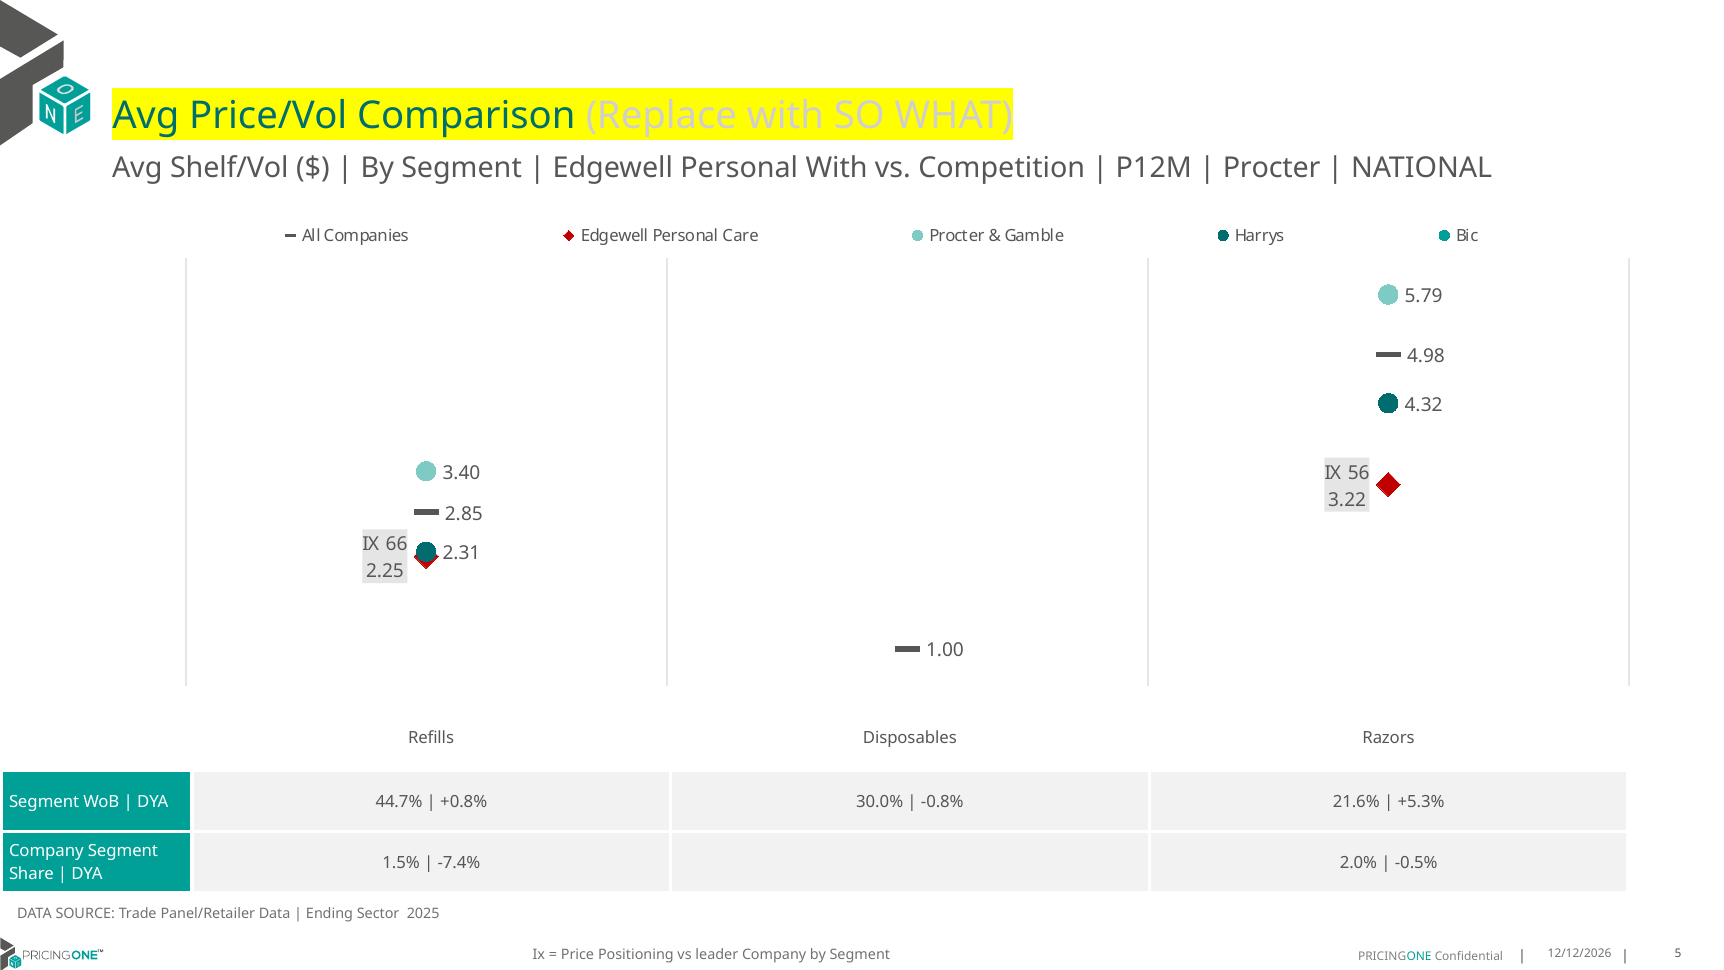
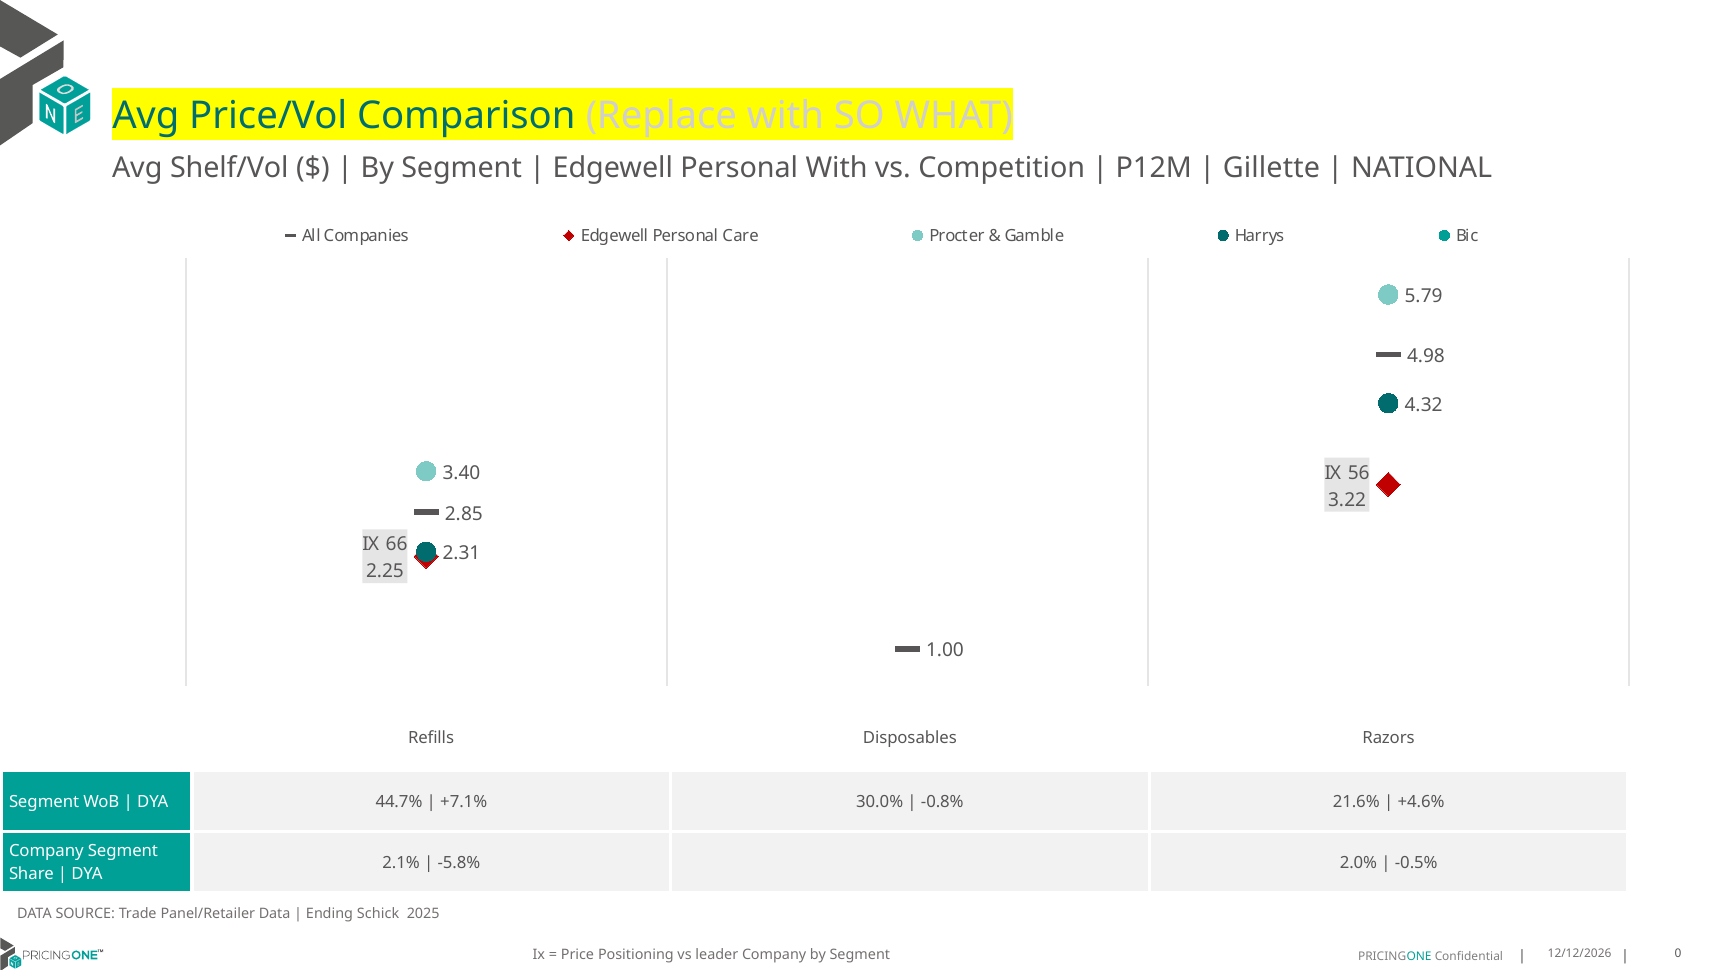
Procter at (1272, 168): Procter -> Gillette
+0.8%: +0.8% -> +7.1%
+5.3%: +5.3% -> +4.6%
1.5%: 1.5% -> 2.1%
-7.4%: -7.4% -> -5.8%
Sector: Sector -> Schick
5: 5 -> 0
